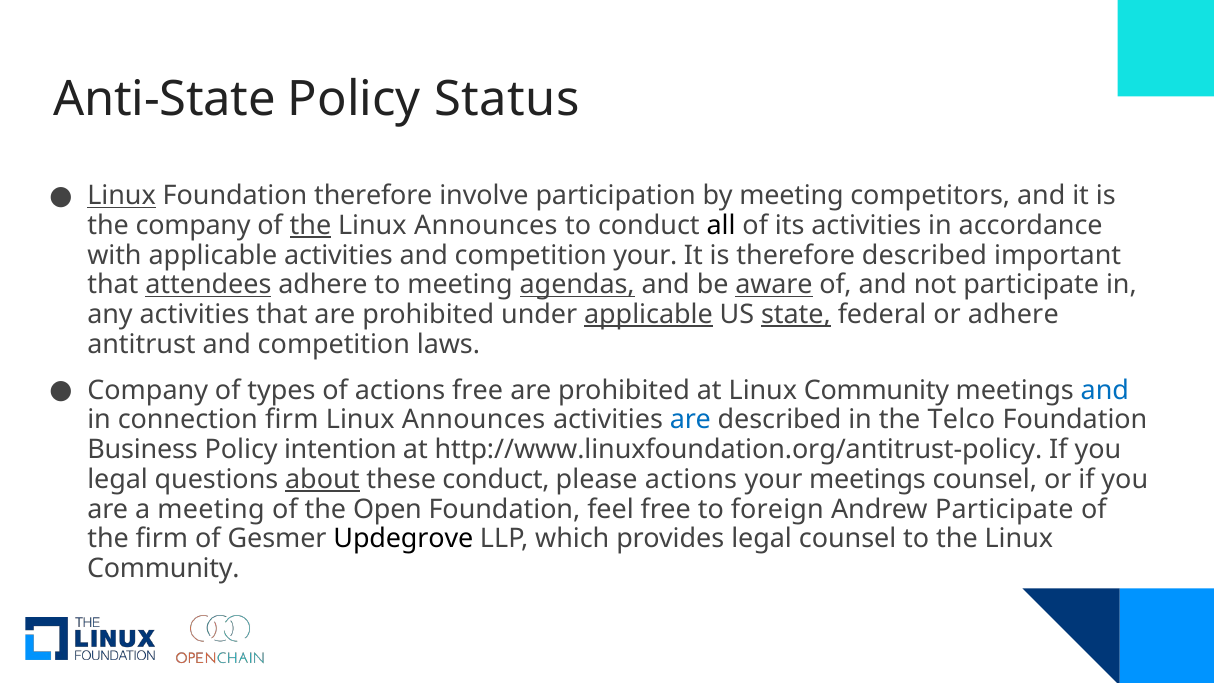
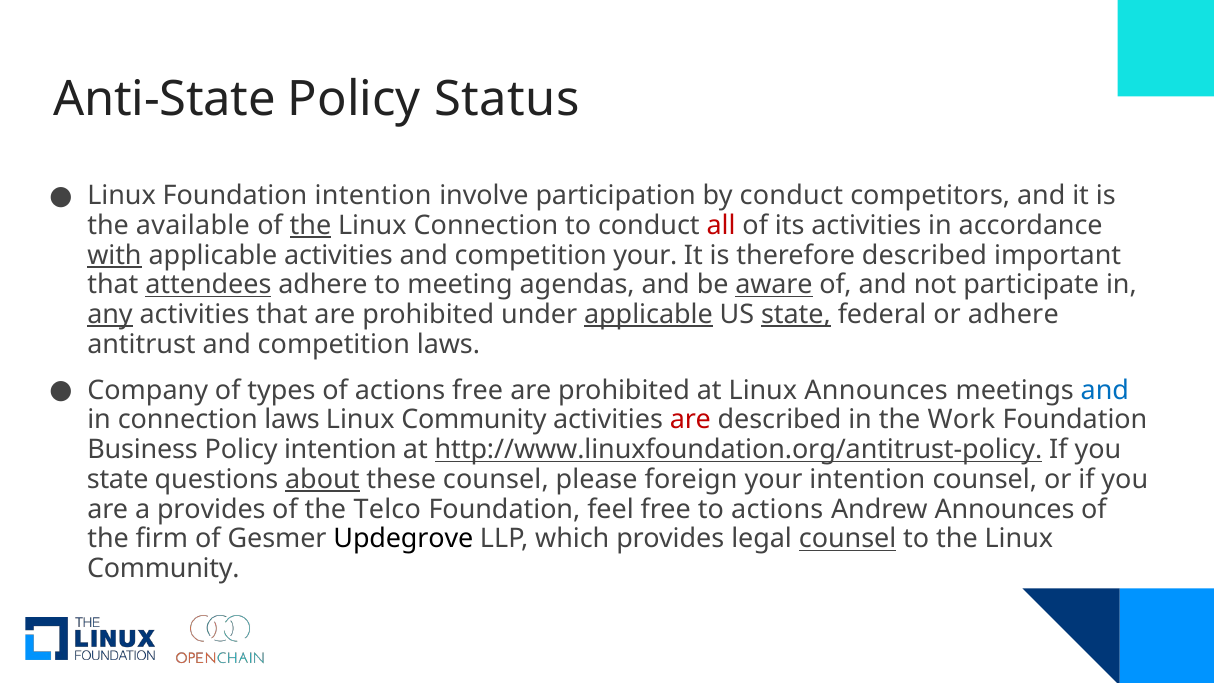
Linux at (122, 196) underline: present -> none
Foundation therefore: therefore -> intention
by meeting: meeting -> conduct
the company: company -> available
Announces at (486, 225): Announces -> Connection
all colour: black -> red
with underline: none -> present
agendas underline: present -> none
any underline: none -> present
at Linux Community: Community -> Announces
connection firm: firm -> laws
Announces at (474, 420): Announces -> Community
are at (690, 420) colour: blue -> red
Telco: Telco -> Work
http://www.linuxfoundation.org/antitrust-policy underline: none -> present
legal at (118, 479): legal -> state
these conduct: conduct -> counsel
please actions: actions -> foreign
your meetings: meetings -> intention
a meeting: meeting -> provides
Open: Open -> Telco
to foreign: foreign -> actions
Andrew Participate: Participate -> Announces
counsel at (848, 539) underline: none -> present
